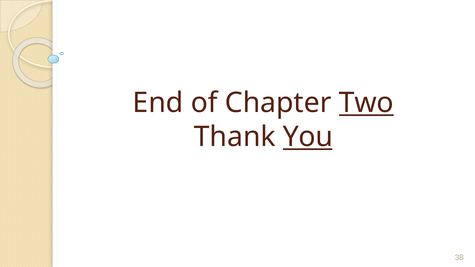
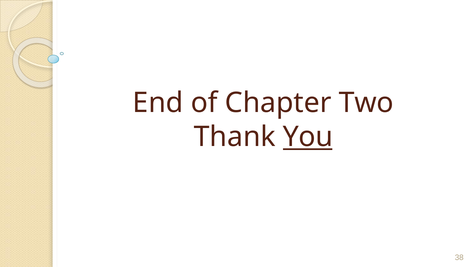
Two underline: present -> none
